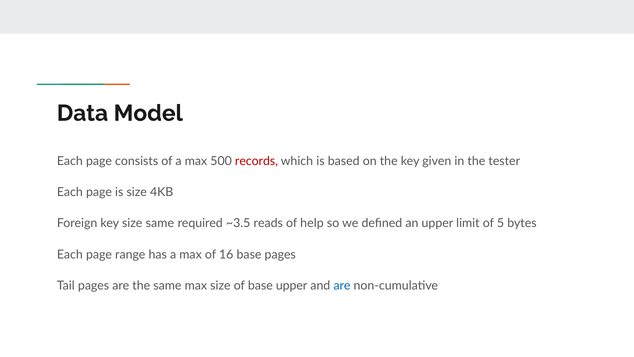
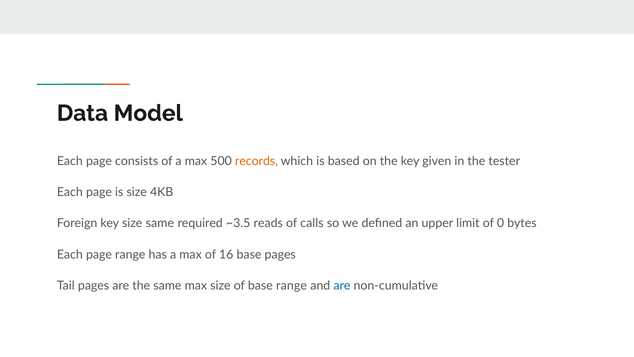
records colour: red -> orange
help: help -> calls
5: 5 -> 0
base upper: upper -> range
